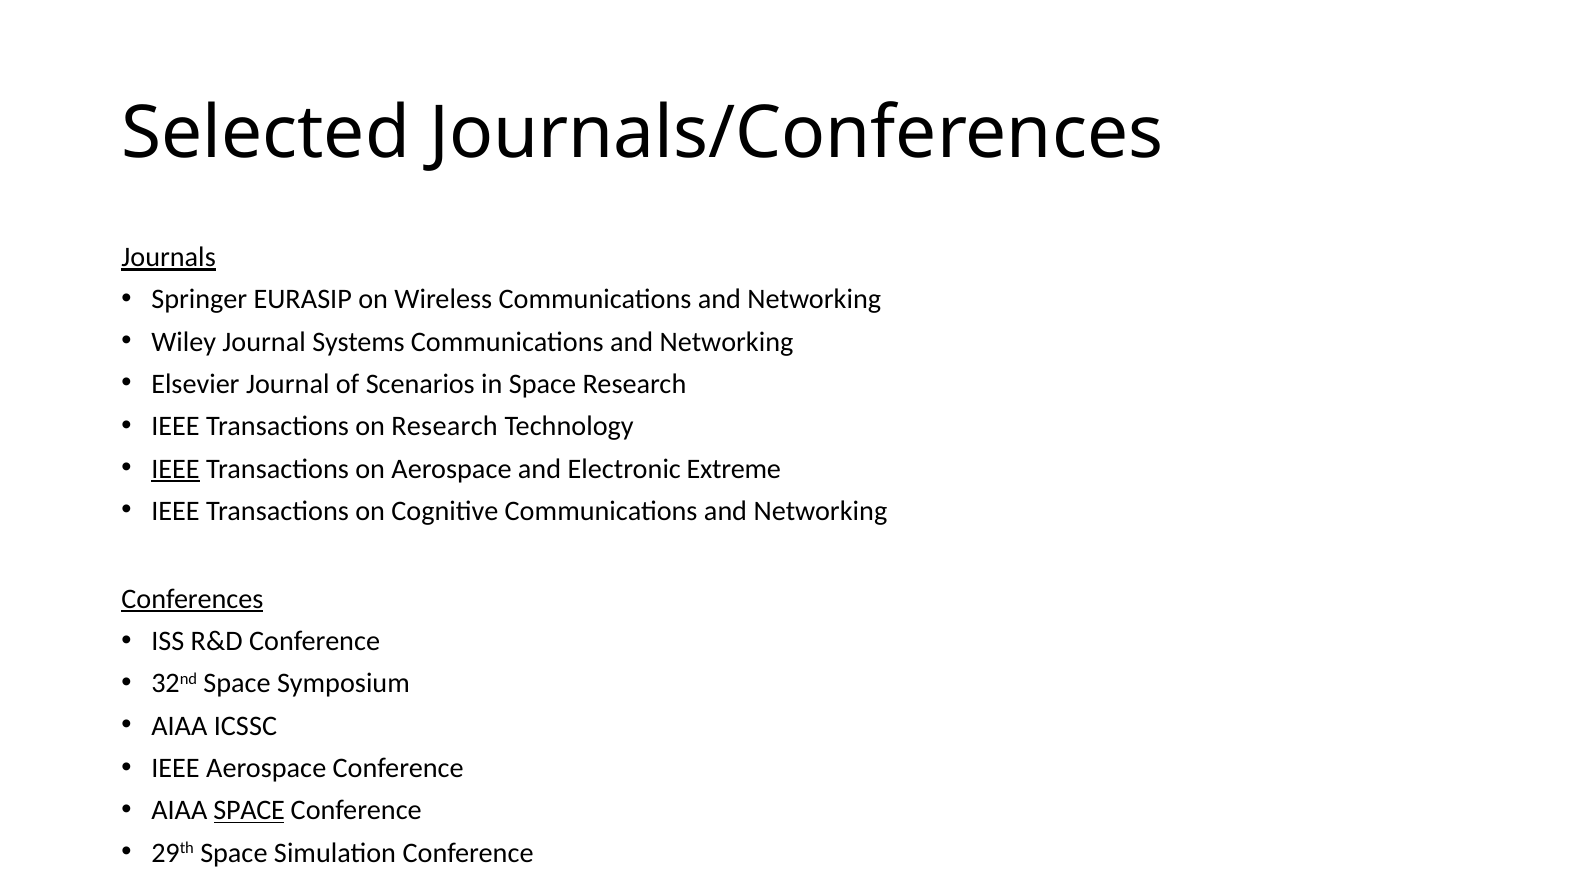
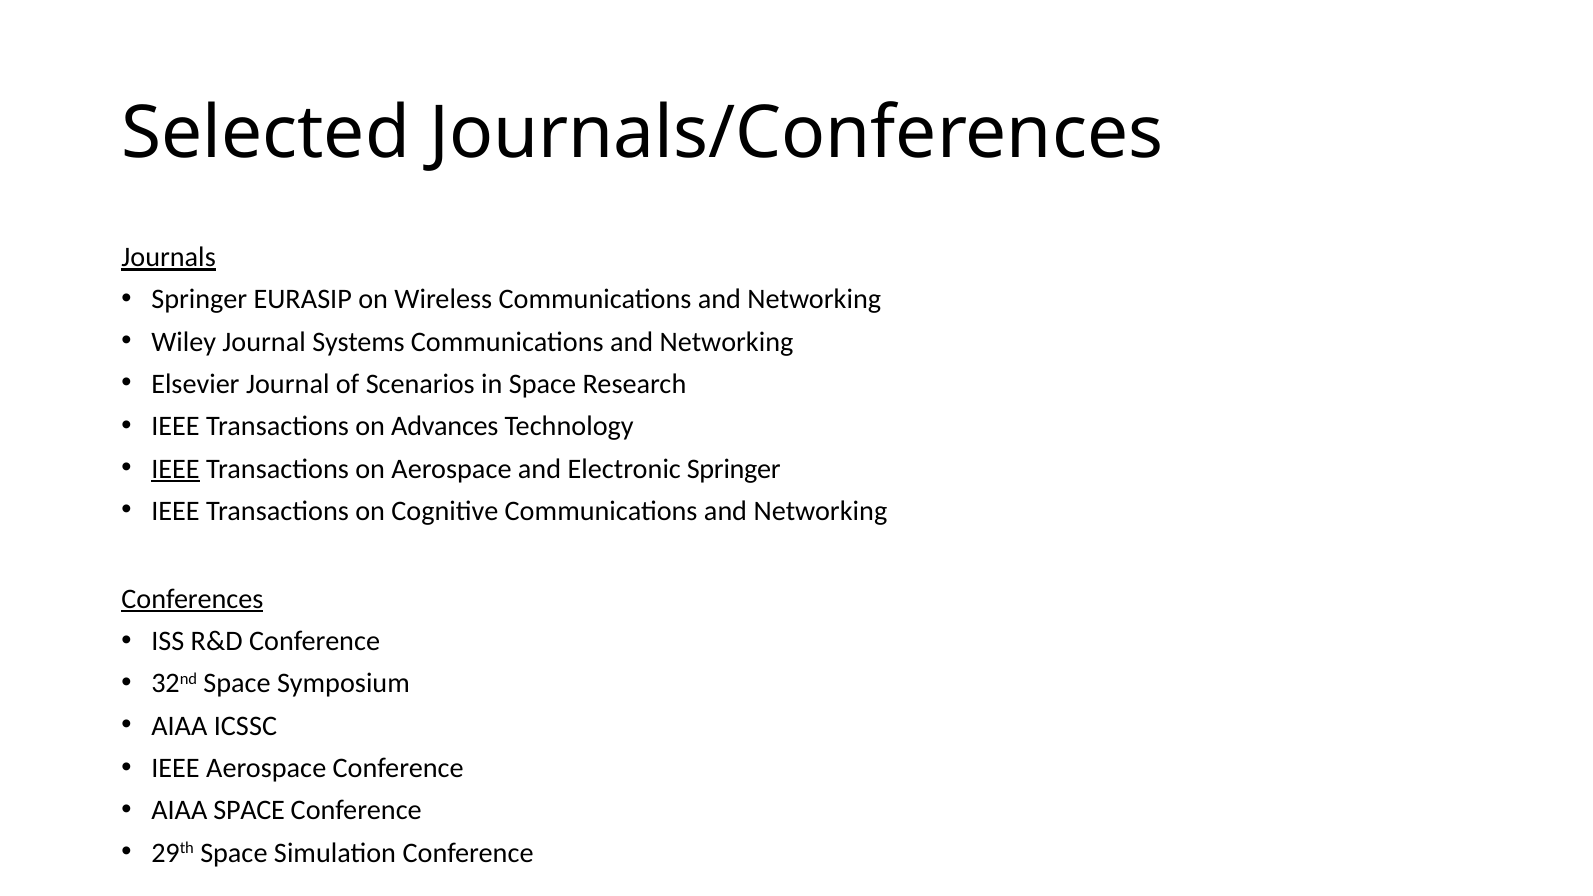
on Research: Research -> Advances
Electronic Extreme: Extreme -> Springer
SPACE at (249, 811) underline: present -> none
